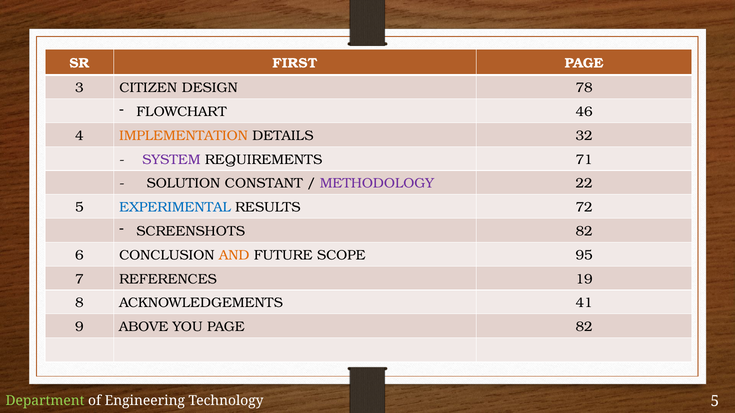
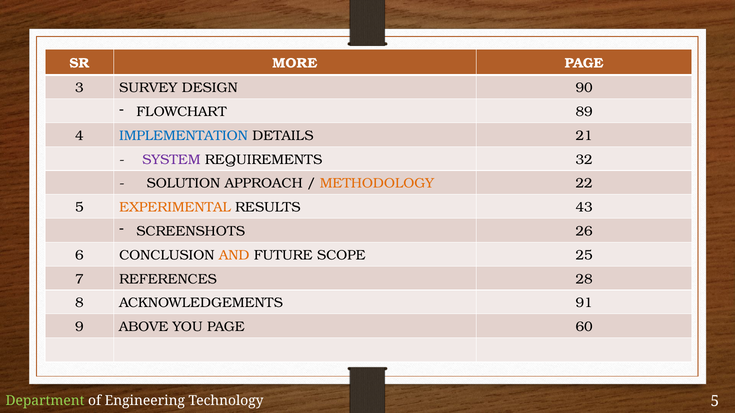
FIRST: FIRST -> MORE
CITIZEN: CITIZEN -> SURVEY
78: 78 -> 90
46: 46 -> 89
IMPLEMENTATION colour: orange -> blue
32: 32 -> 21
71: 71 -> 32
CONSTANT: CONSTANT -> APPROACH
METHODOLOGY colour: purple -> orange
EXPERIMENTAL colour: blue -> orange
72: 72 -> 43
SCREENSHOTS 82: 82 -> 26
95: 95 -> 25
19: 19 -> 28
41: 41 -> 91
PAGE 82: 82 -> 60
